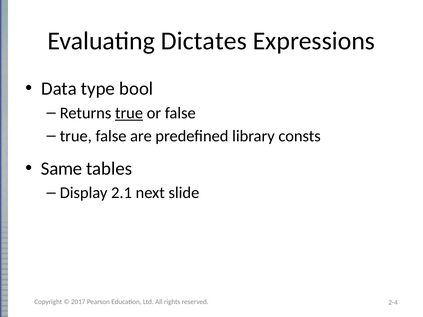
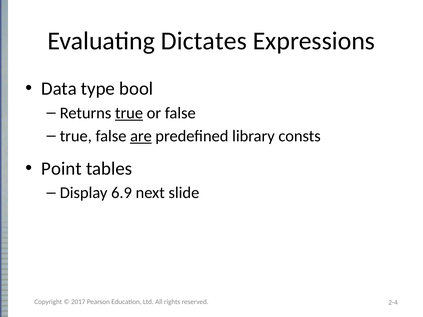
are underline: none -> present
Same: Same -> Point
2.1: 2.1 -> 6.9
